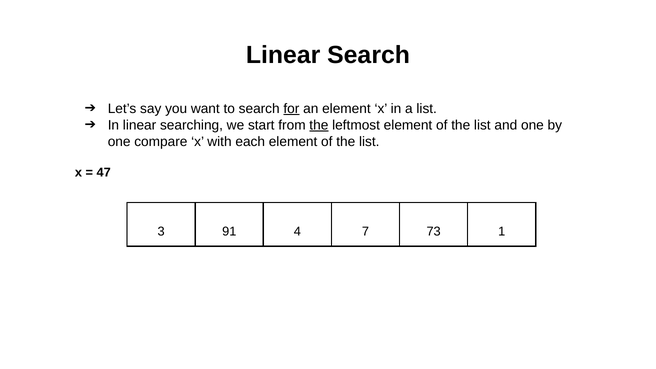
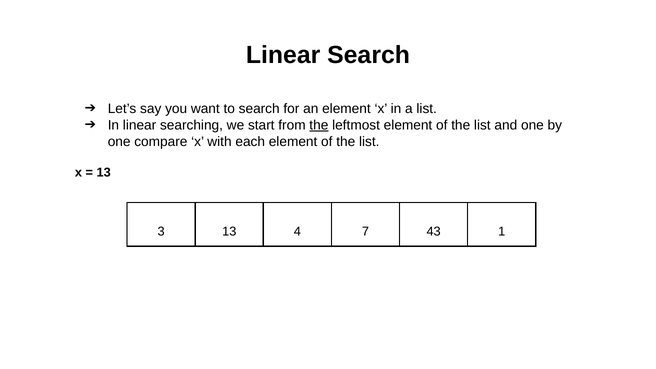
for underline: present -> none
47 at (104, 173): 47 -> 13
3 91: 91 -> 13
73: 73 -> 43
